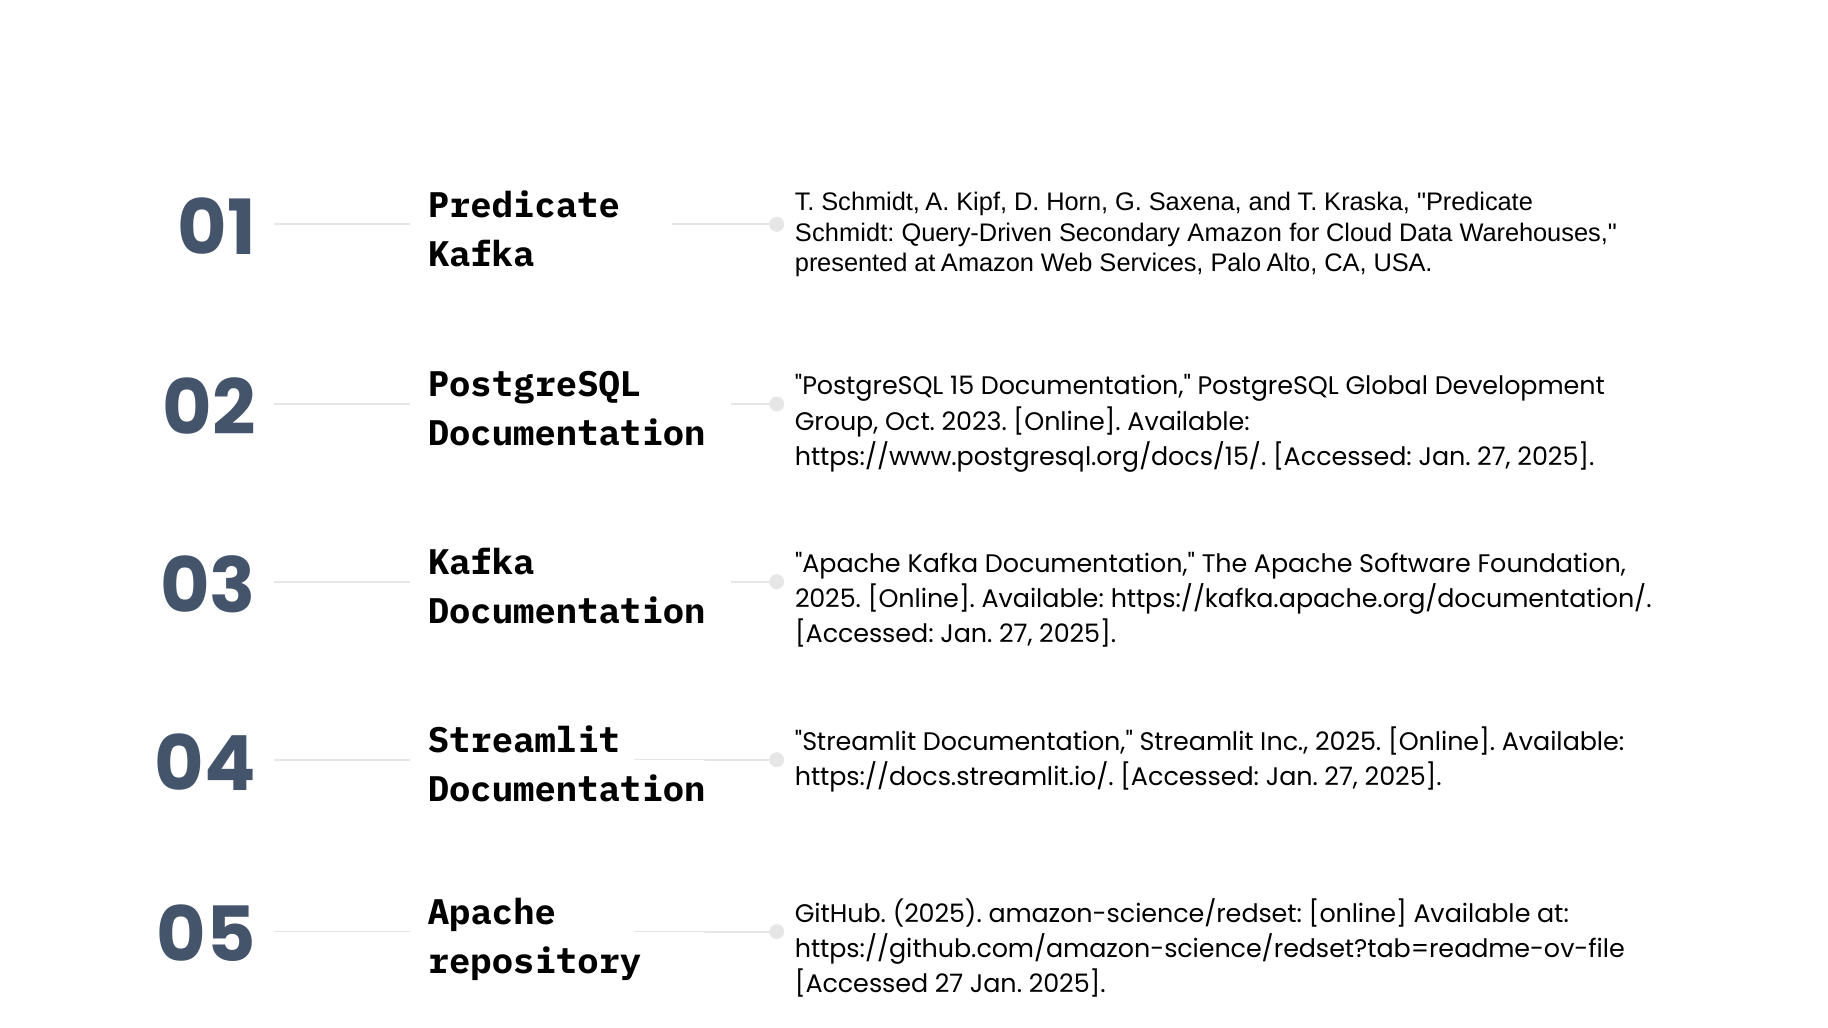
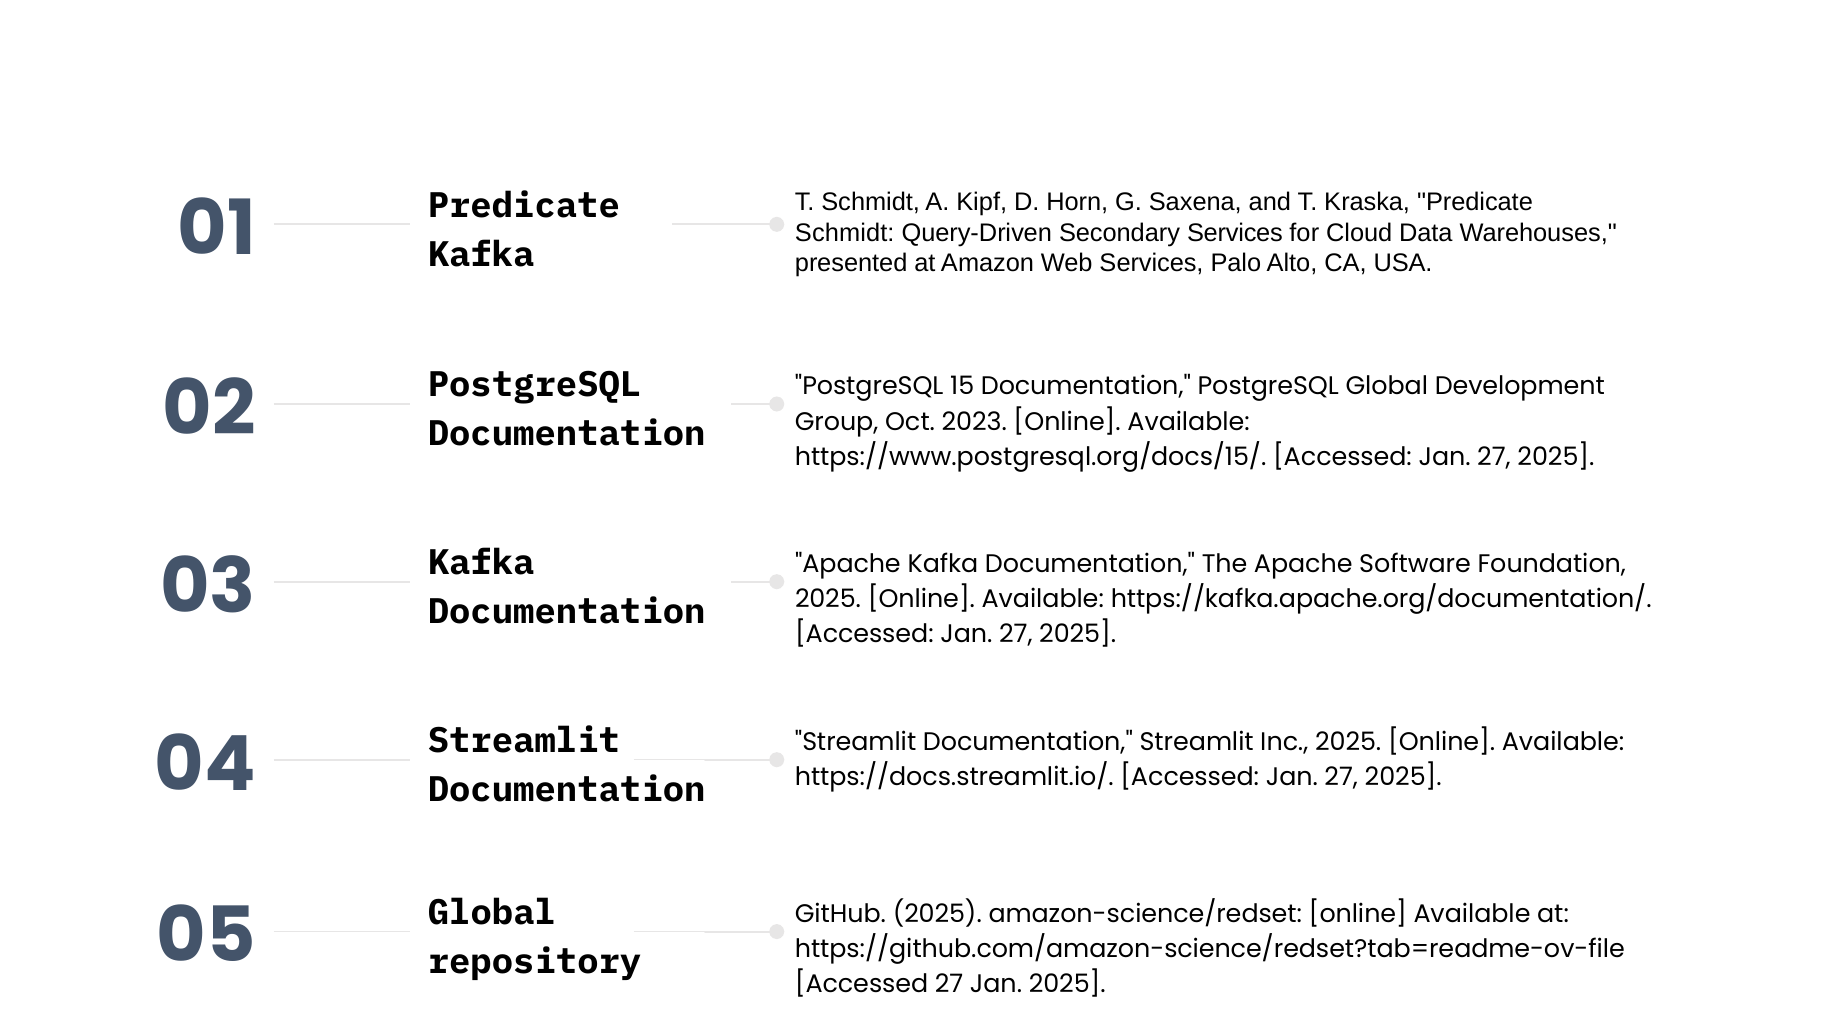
Secondary Amazon: Amazon -> Services
Apache at (492, 913): Apache -> Global
